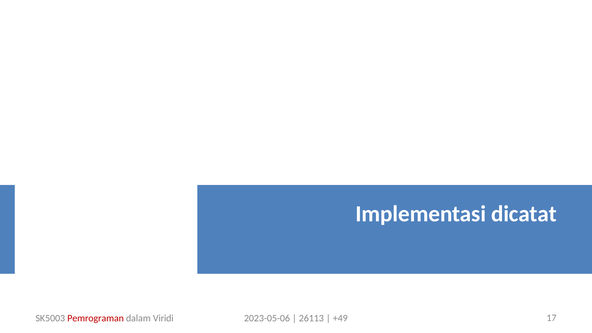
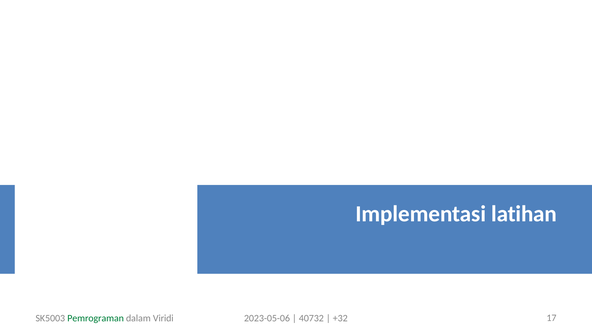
dicatat: dicatat -> latihan
Pemrograman colour: red -> green
26113: 26113 -> 40732
+49: +49 -> +32
